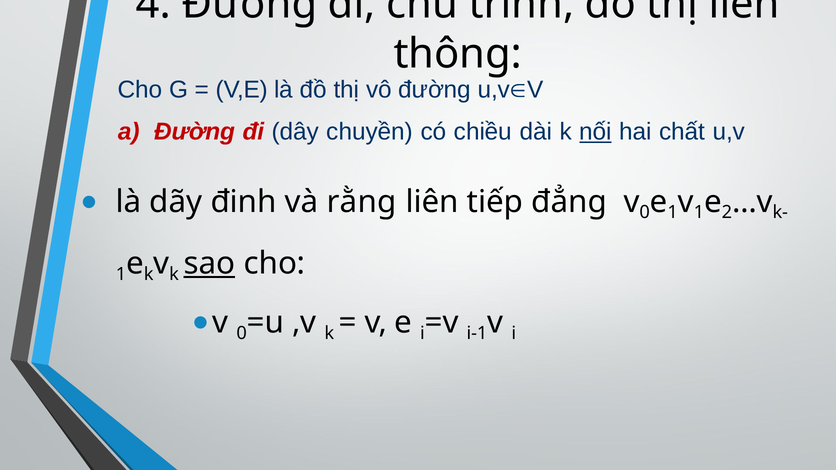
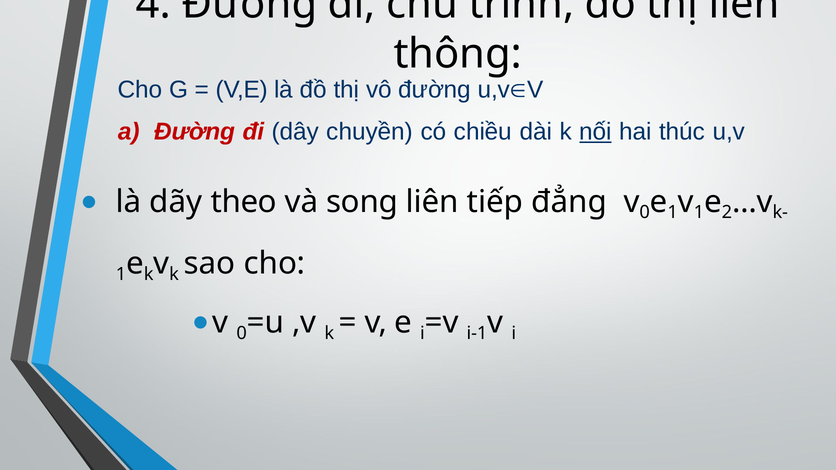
chất: chất -> thúc
định: định -> theo
rằng: rằng -> song
sao underline: present -> none
